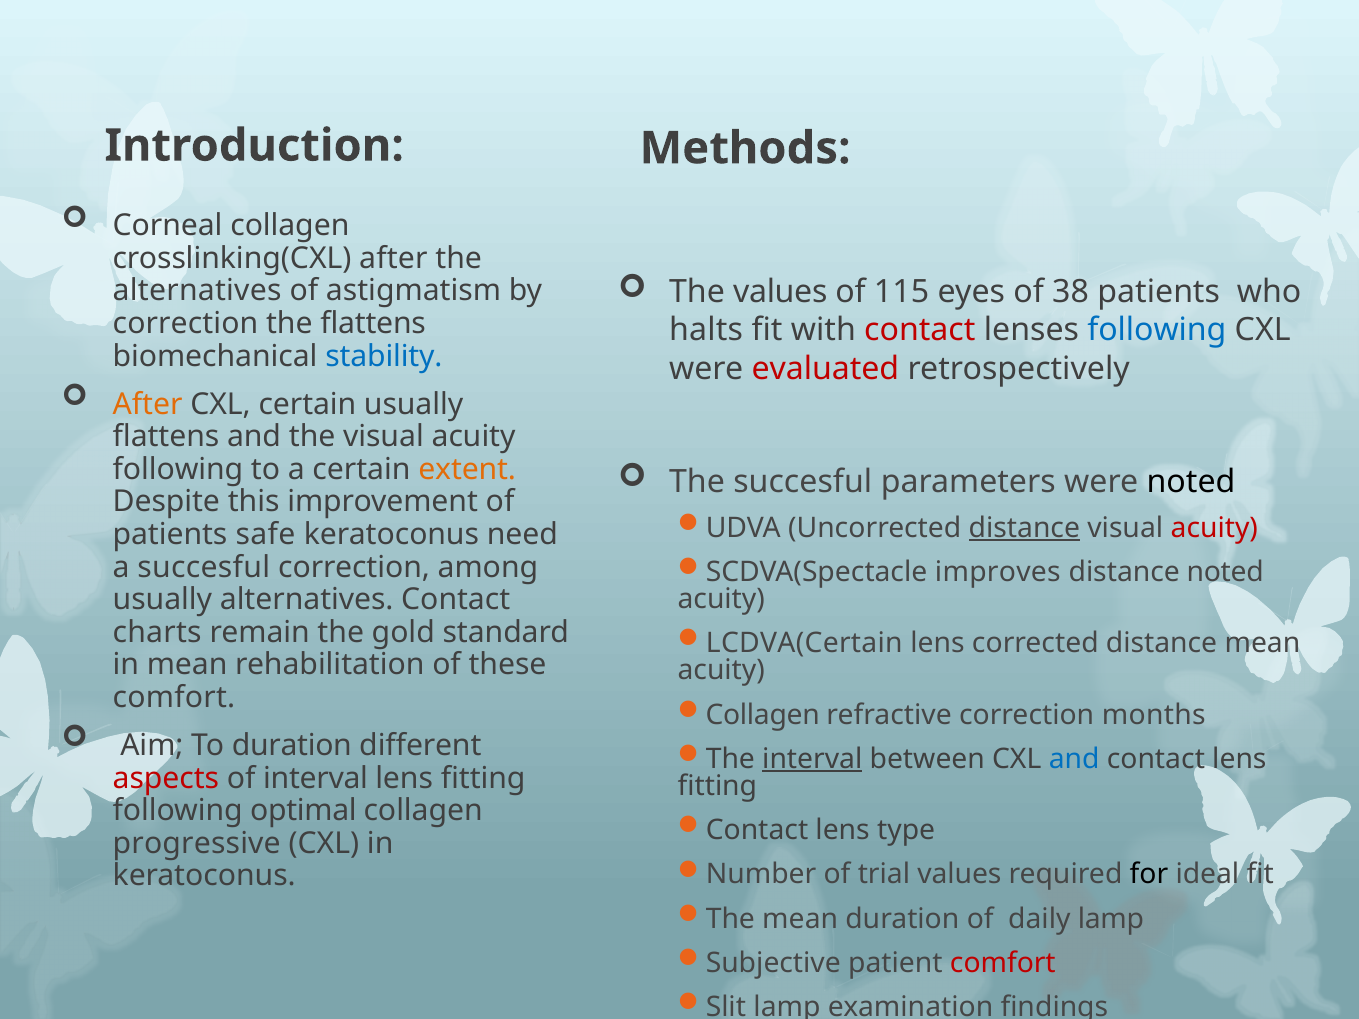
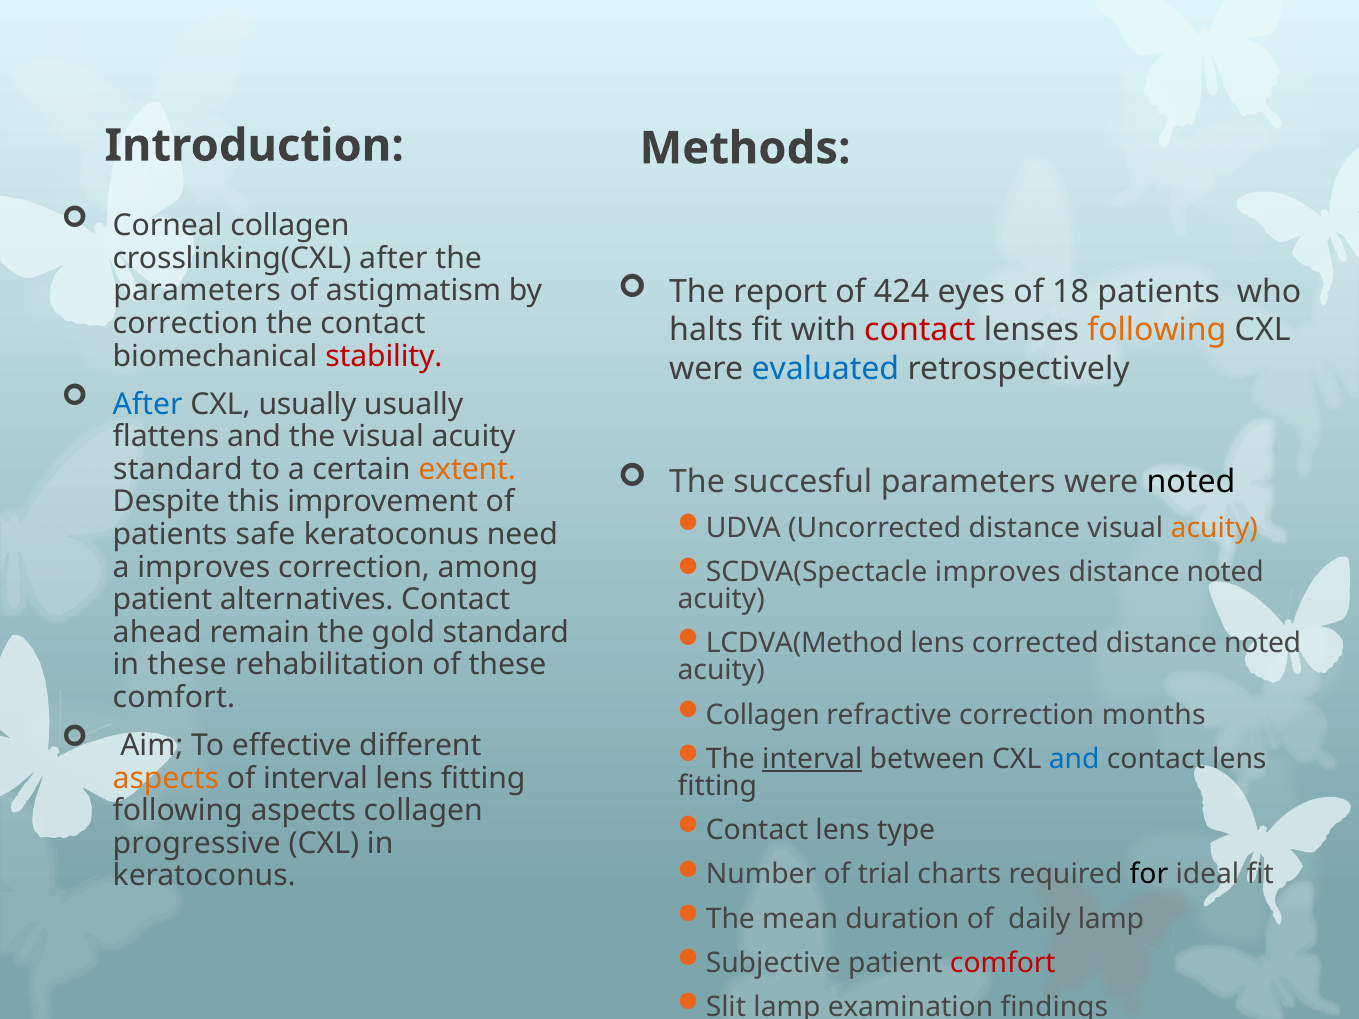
The values: values -> report
115: 115 -> 424
38: 38 -> 18
alternatives at (197, 291): alternatives -> parameters
the flattens: flattens -> contact
following at (1157, 330) colour: blue -> orange
stability colour: blue -> red
evaluated colour: red -> blue
After at (148, 404) colour: orange -> blue
CXL certain: certain -> usually
following at (178, 469): following -> standard
distance at (1024, 528) underline: present -> none
acuity at (1214, 528) colour: red -> orange
a succesful: succesful -> improves
usually at (162, 600): usually -> patient
charts: charts -> ahead
LCDVA(Certain: LCDVA(Certain -> LCDVA(Method
corrected distance mean: mean -> noted
in mean: mean -> these
To duration: duration -> effective
aspects at (166, 778) colour: red -> orange
following optimal: optimal -> aspects
trial values: values -> charts
